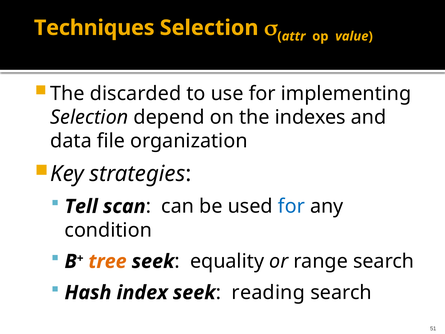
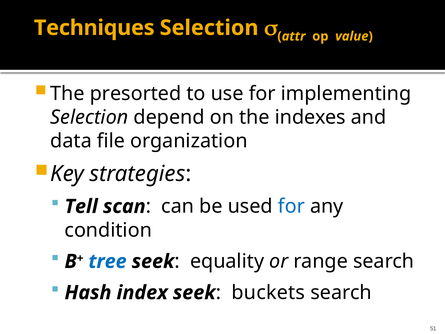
discarded: discarded -> presorted
tree colour: orange -> blue
reading: reading -> buckets
